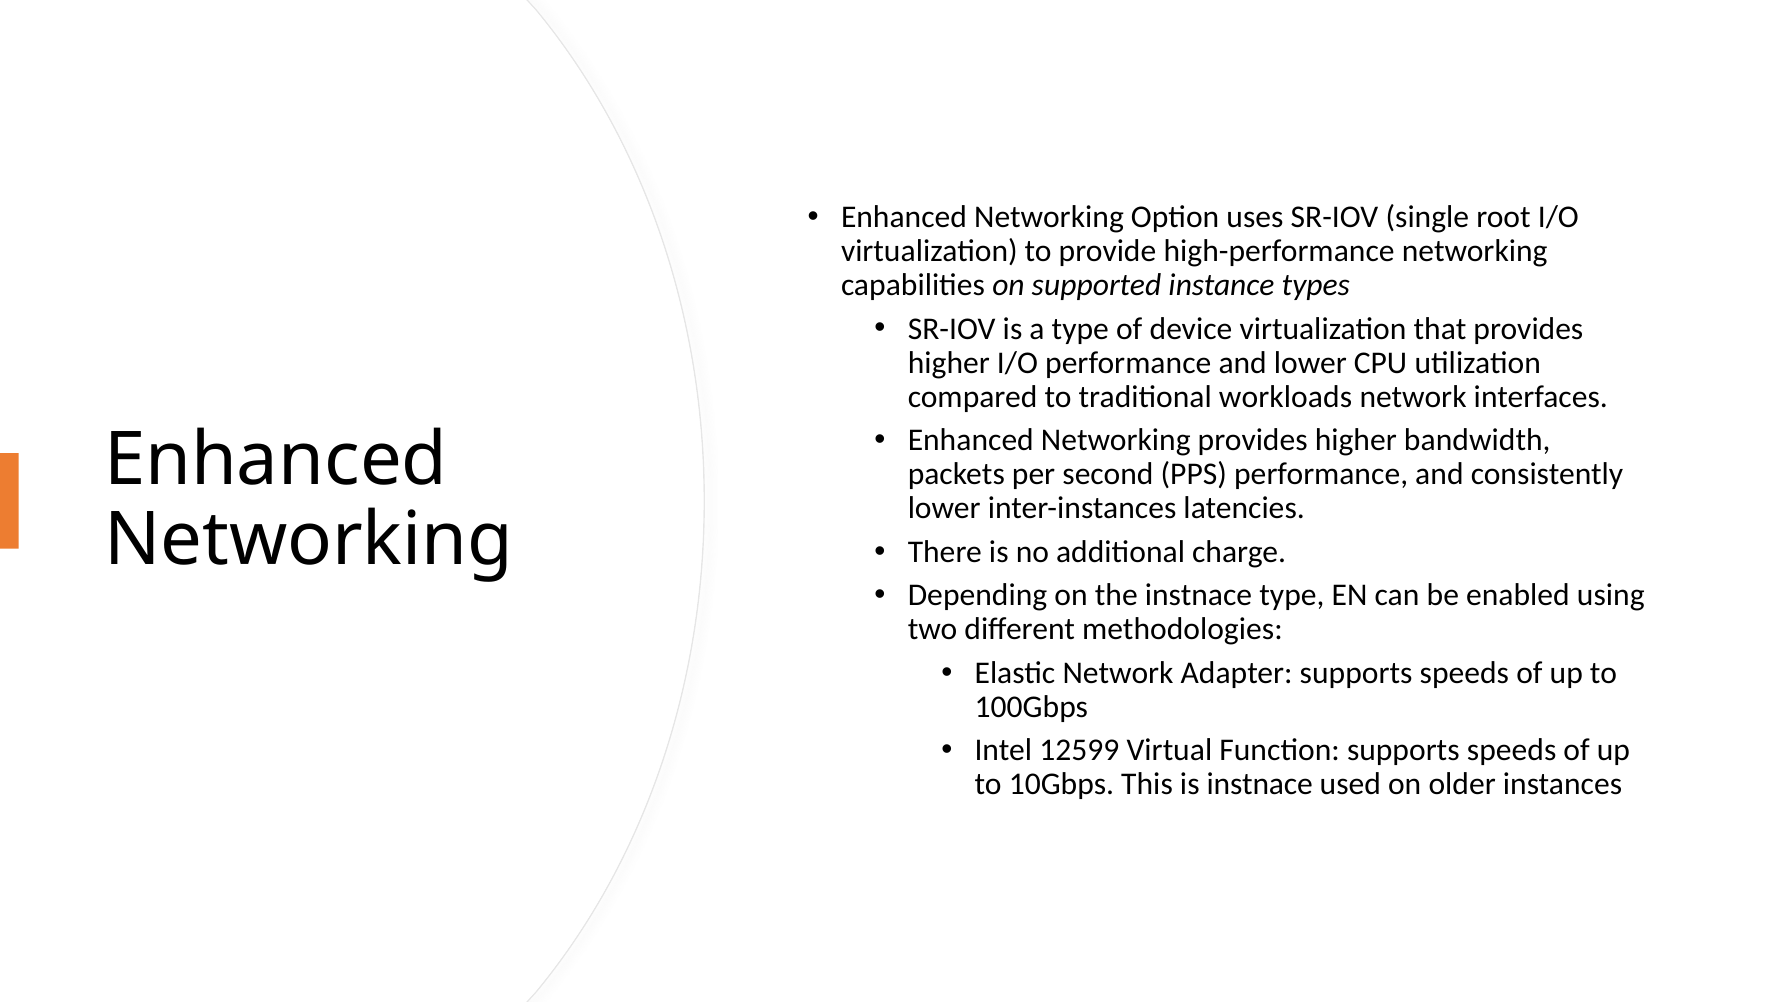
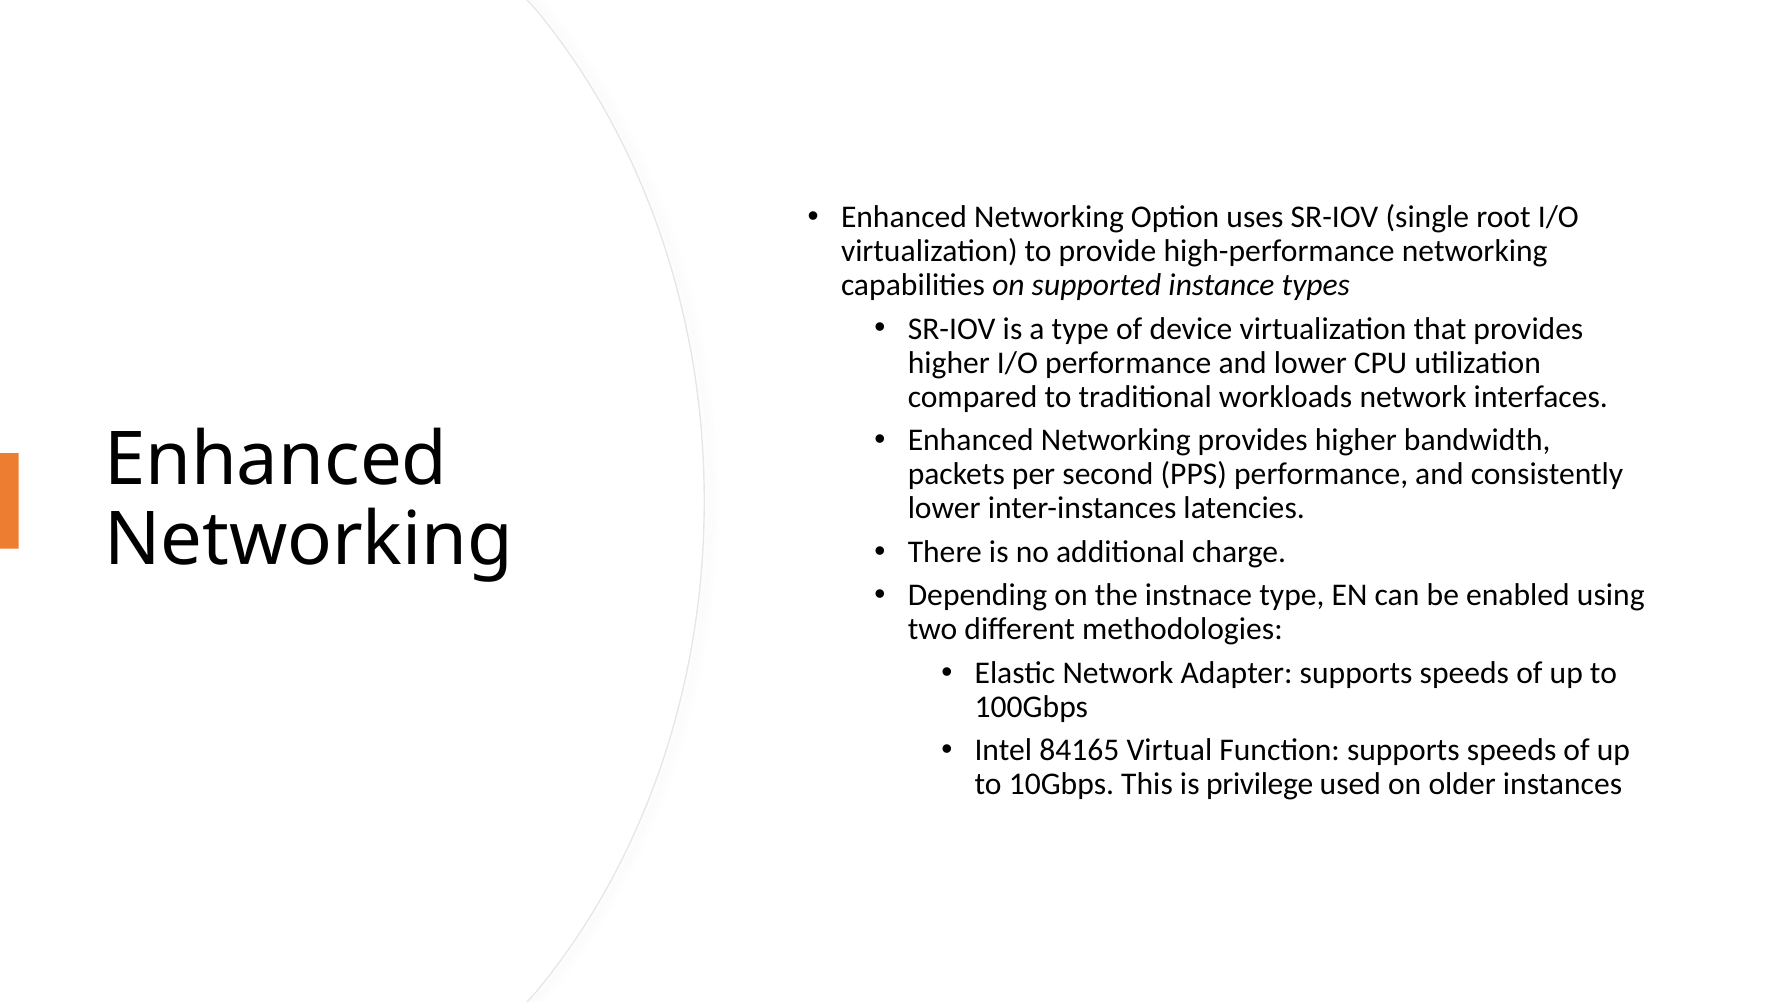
12599: 12599 -> 84165
is instnace: instnace -> privilege
